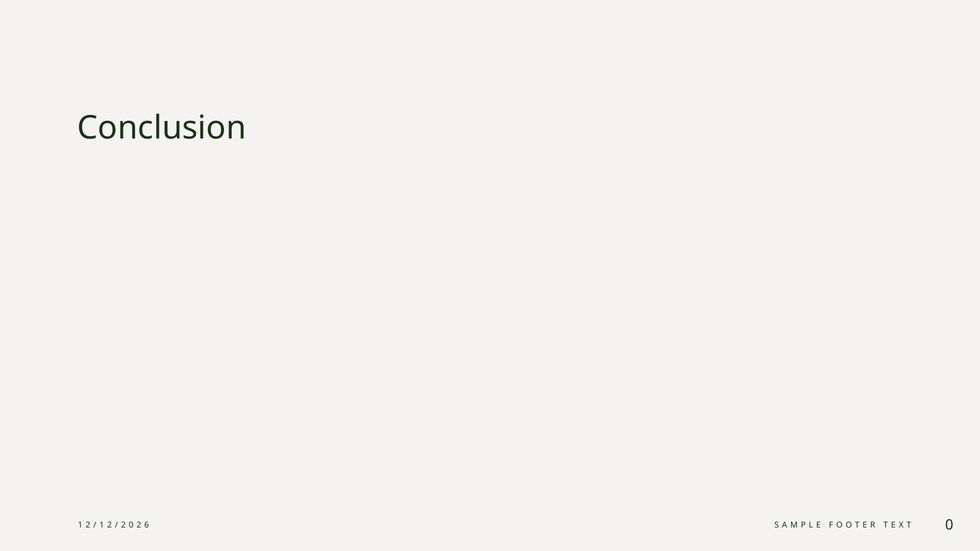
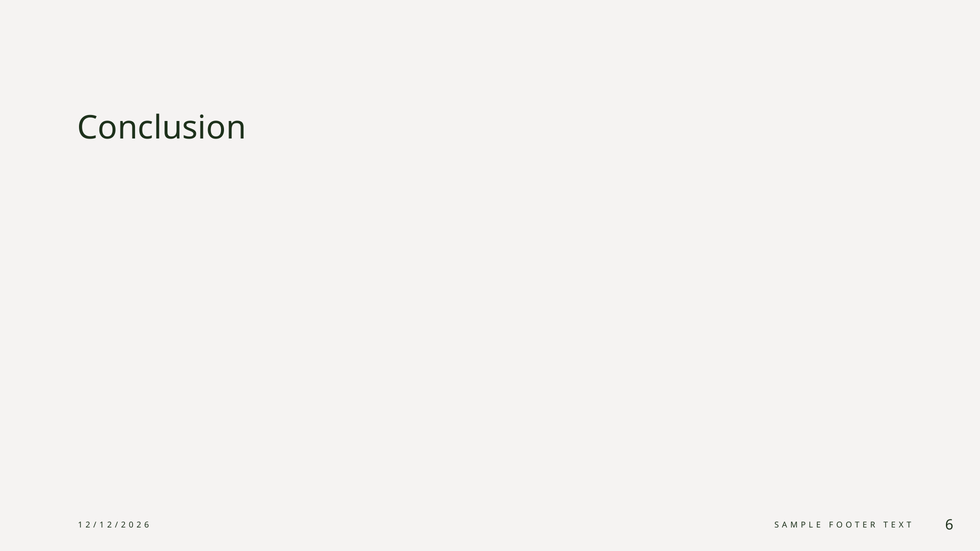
0 at (949, 525): 0 -> 6
